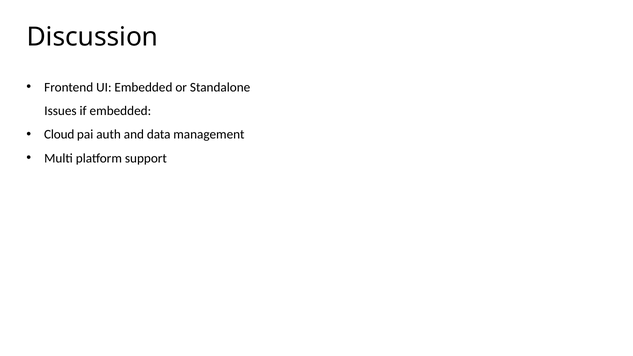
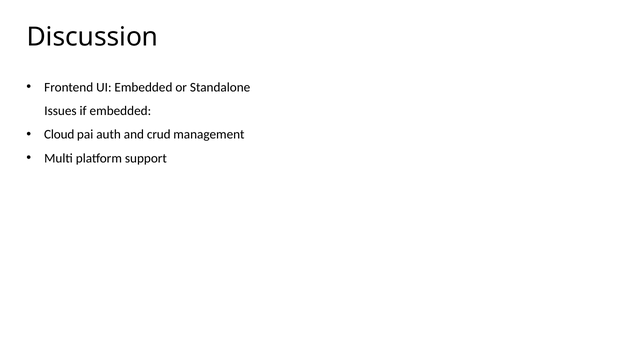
data: data -> crud
